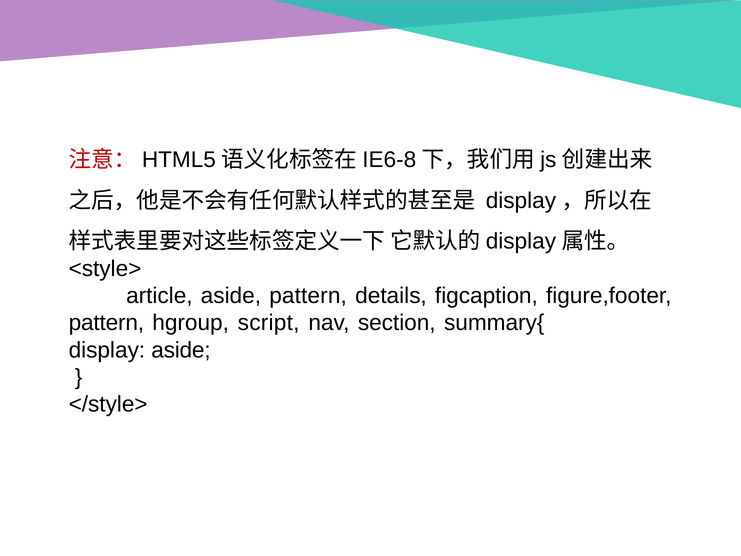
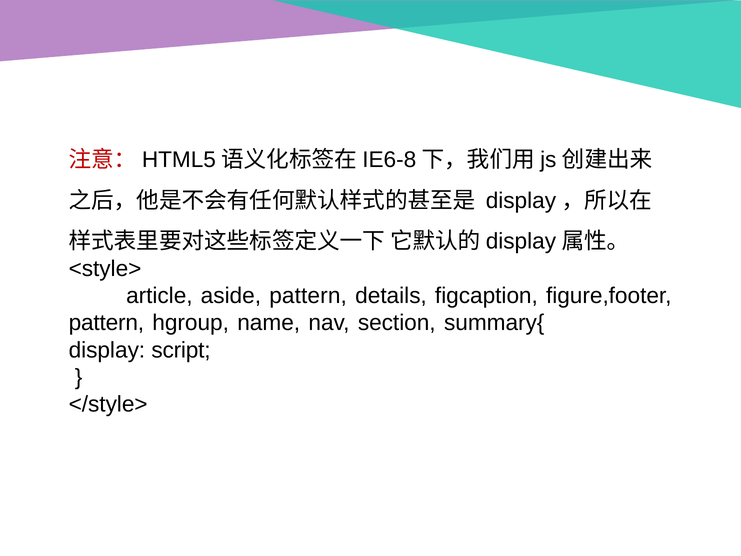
script: script -> name
display aside: aside -> script
